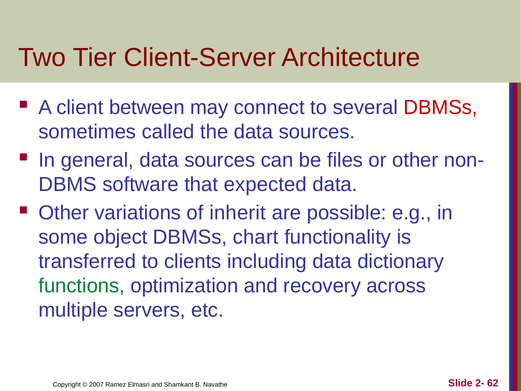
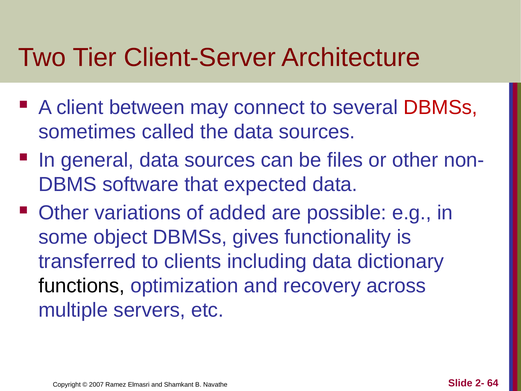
inherit: inherit -> added
chart: chart -> gives
functions colour: green -> black
62: 62 -> 64
